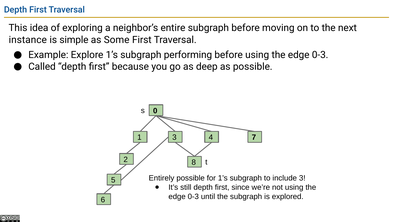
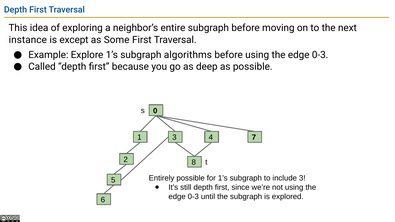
simple: simple -> except
performing: performing -> algorithms
